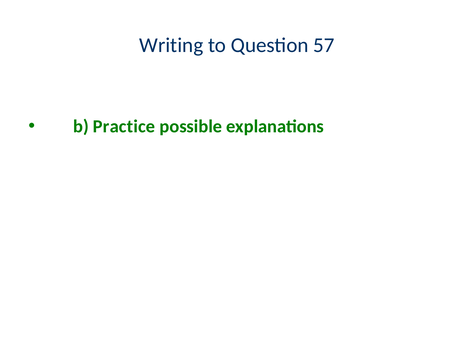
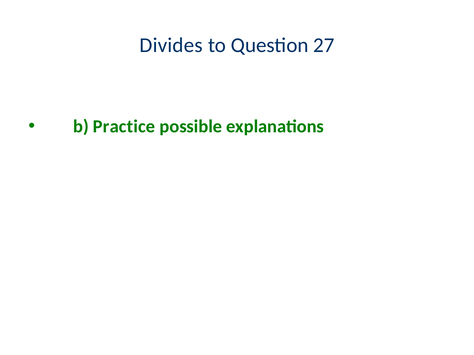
Writing: Writing -> Divides
57: 57 -> 27
